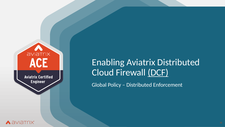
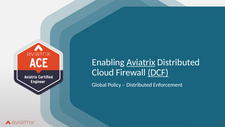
Aviatrix underline: none -> present
